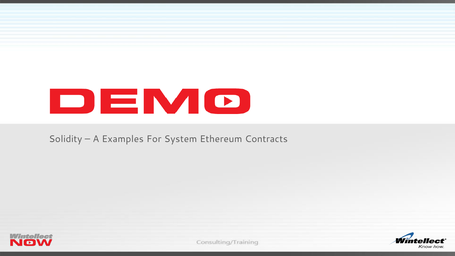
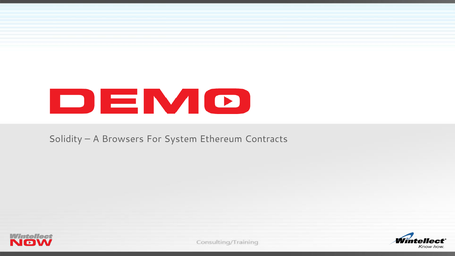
Examples: Examples -> Browsers
